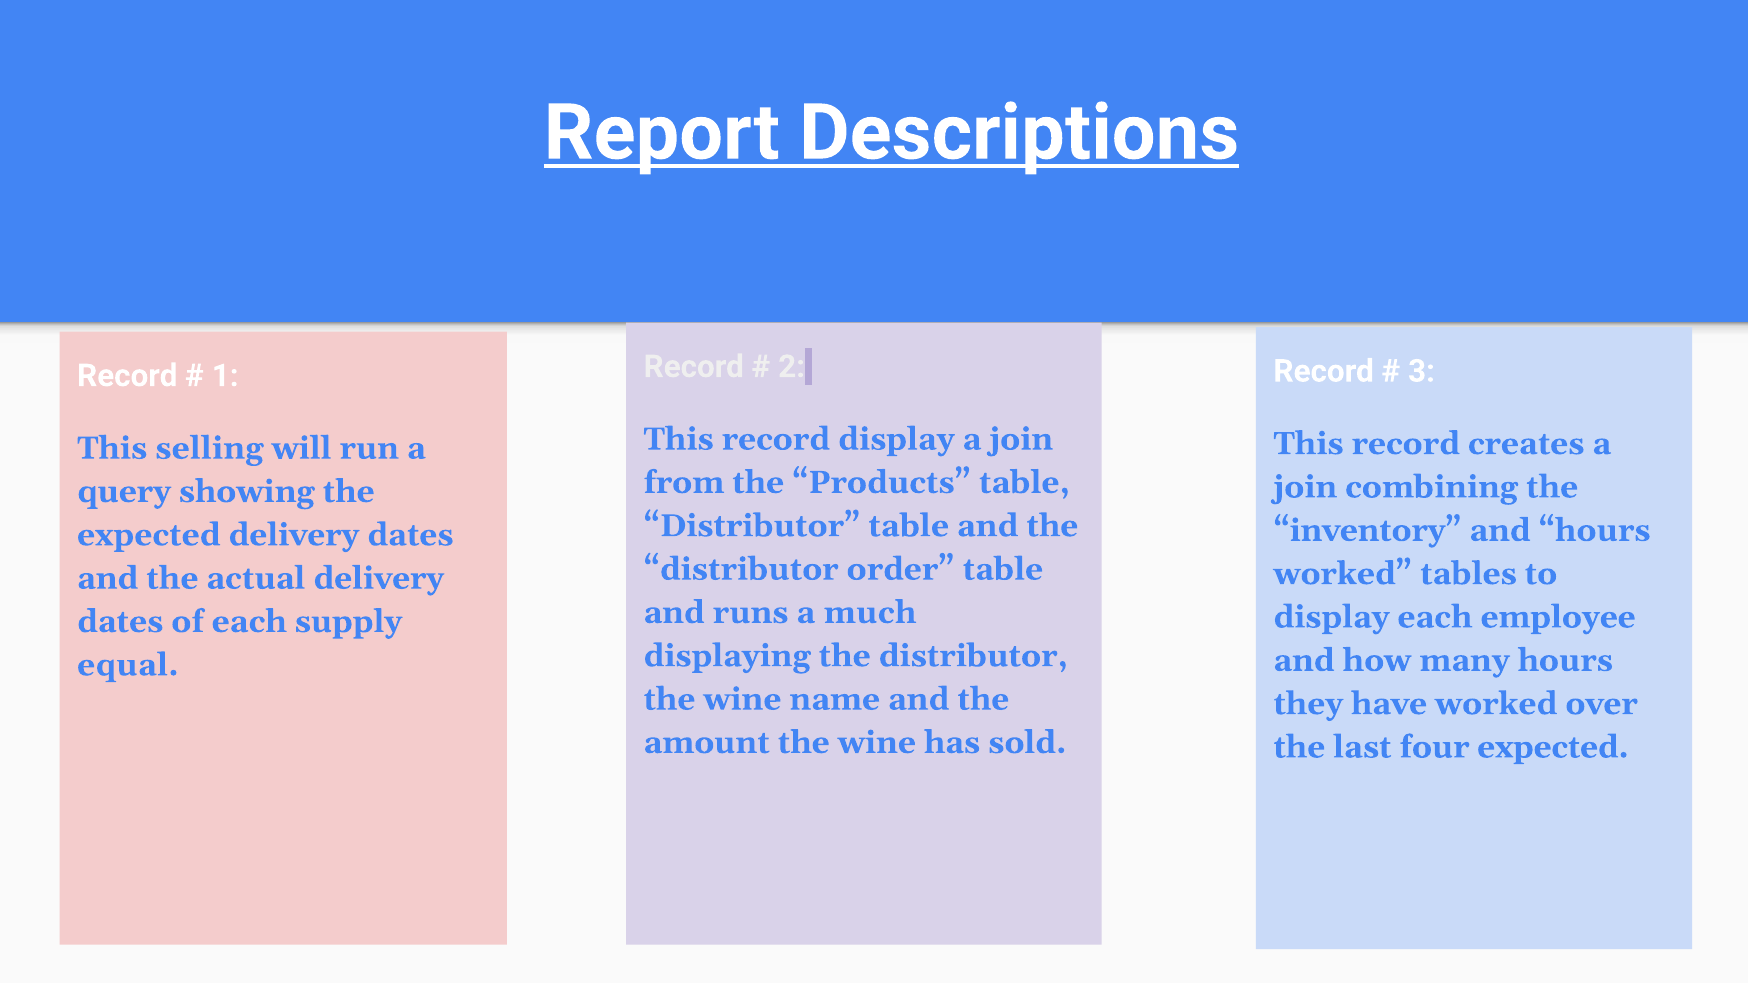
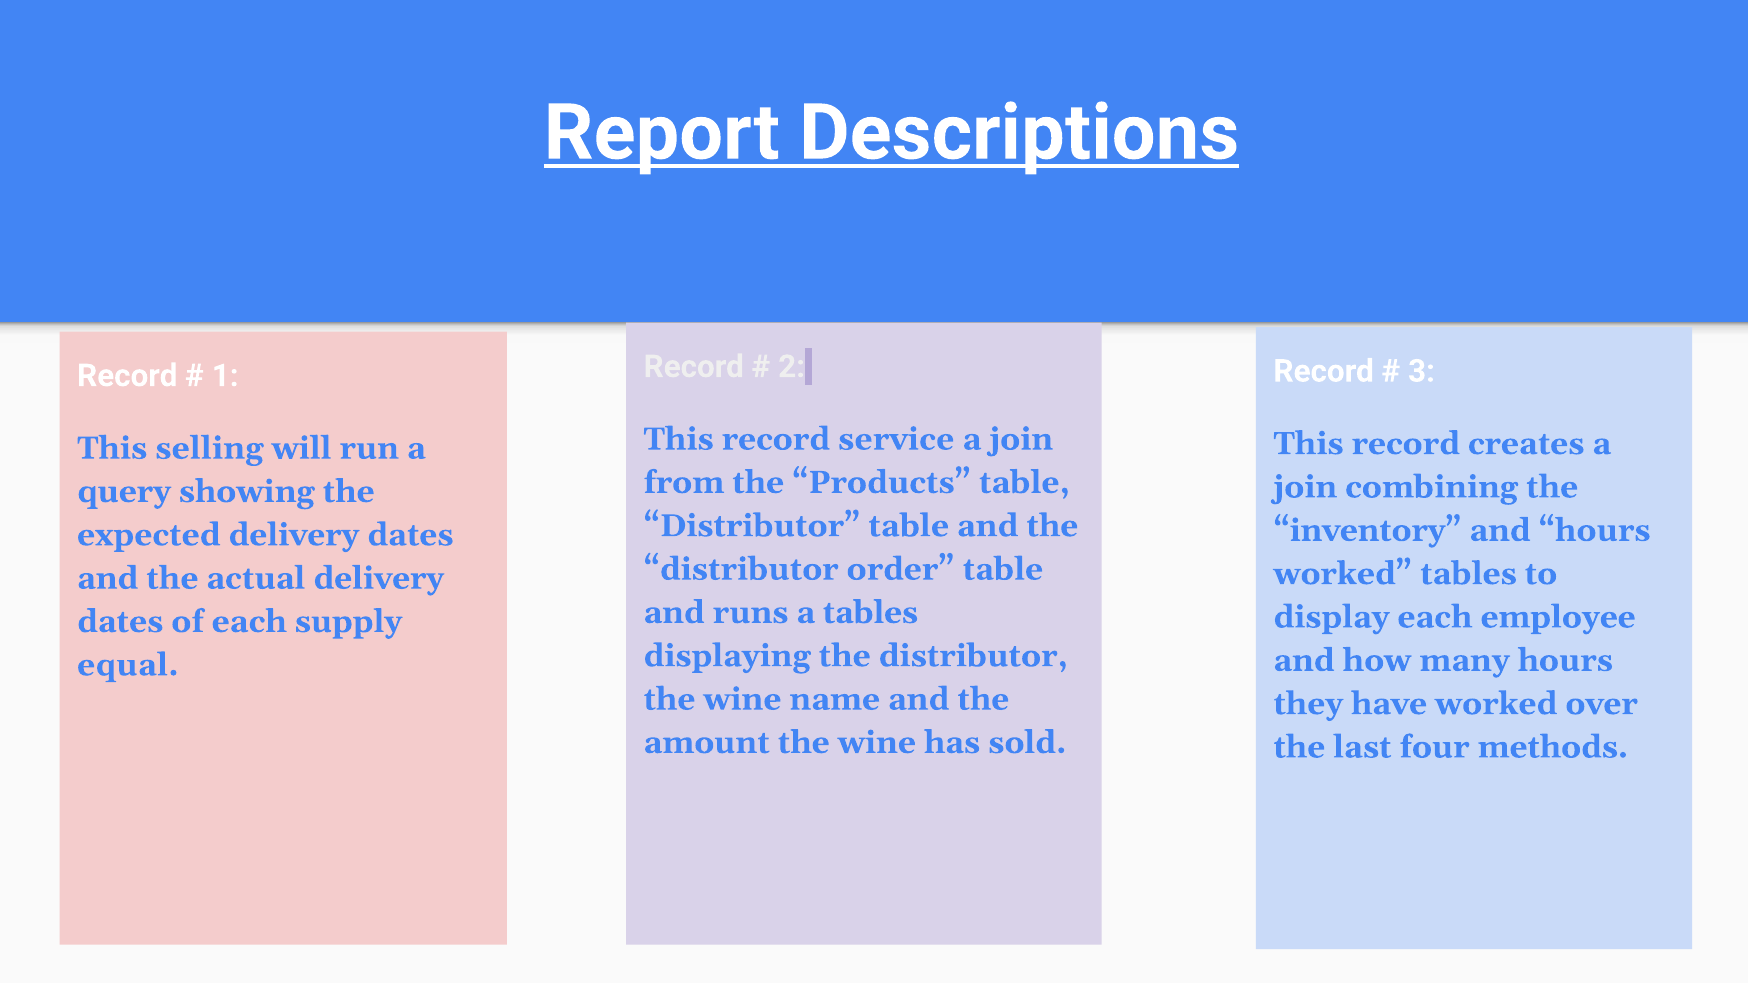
record display: display -> service
a much: much -> tables
four expected: expected -> methods
